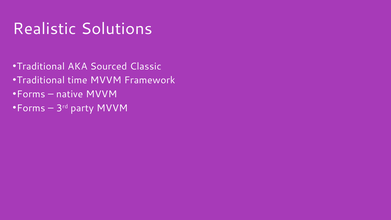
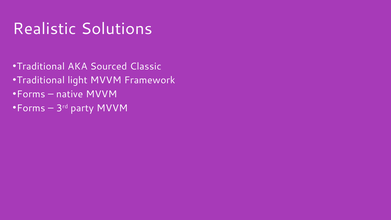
time: time -> light
